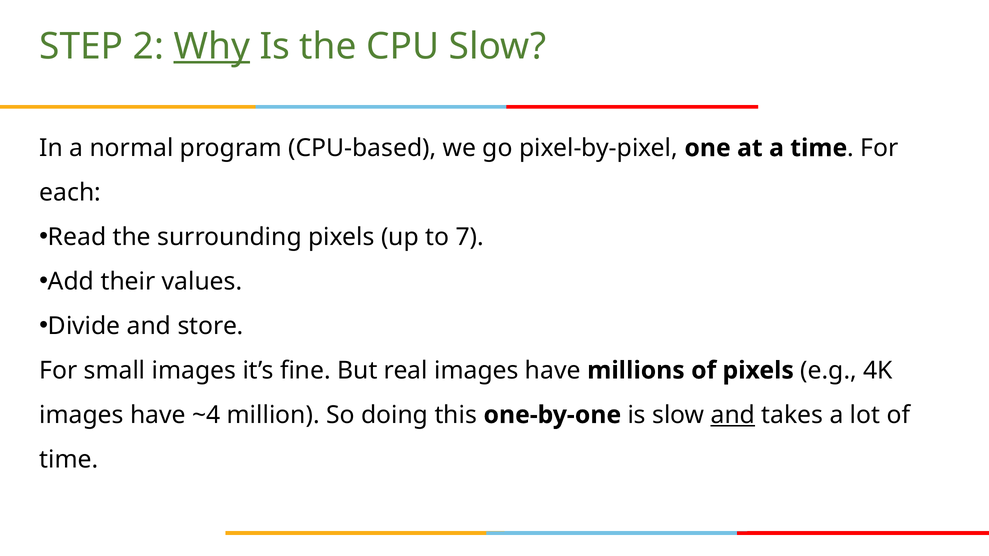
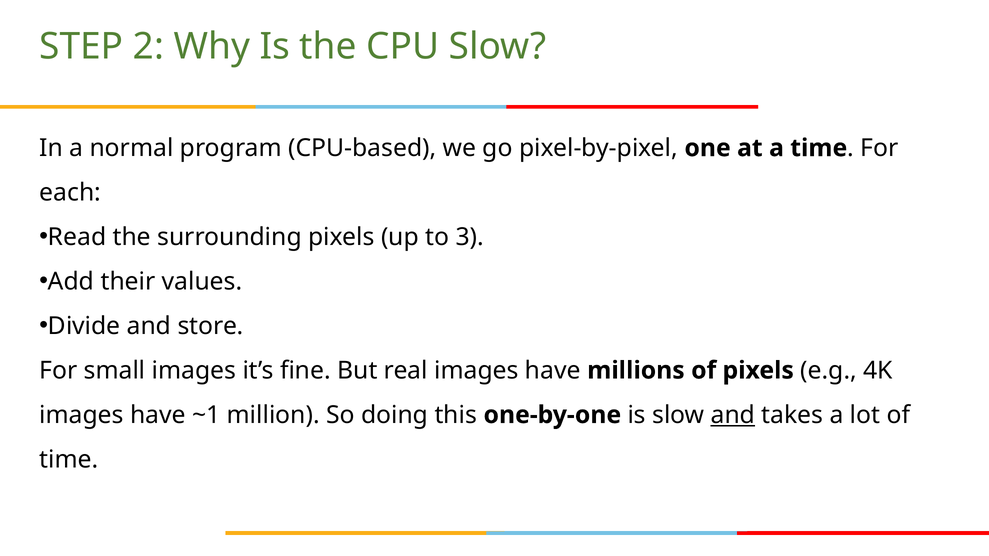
Why underline: present -> none
7: 7 -> 3
~4: ~4 -> ~1
